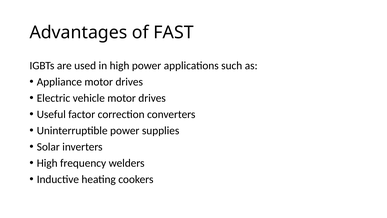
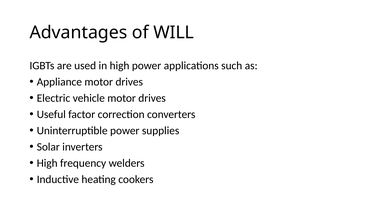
FAST: FAST -> WILL
